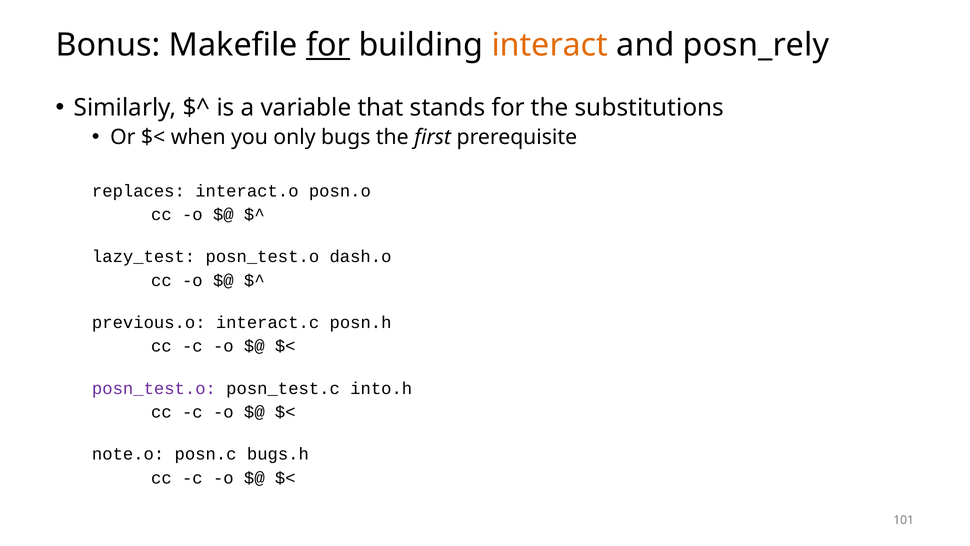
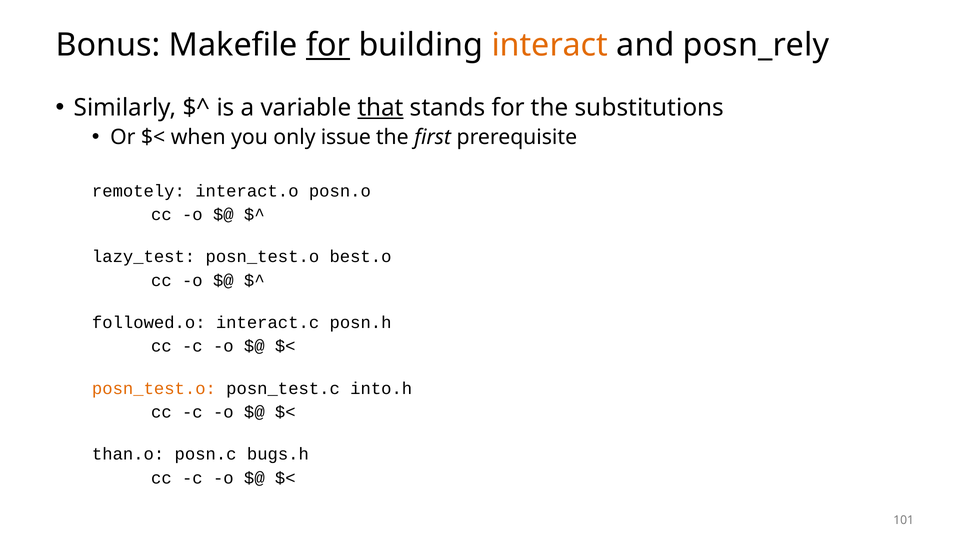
that underline: none -> present
bugs: bugs -> issue
replaces: replaces -> remotely
dash.o: dash.o -> best.o
previous.o: previous.o -> followed.o
posn_test.o at (154, 388) colour: purple -> orange
note.o: note.o -> than.o
